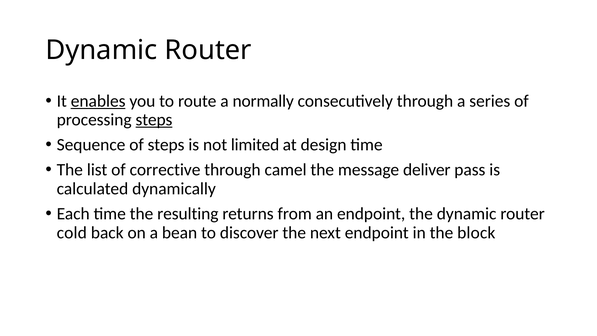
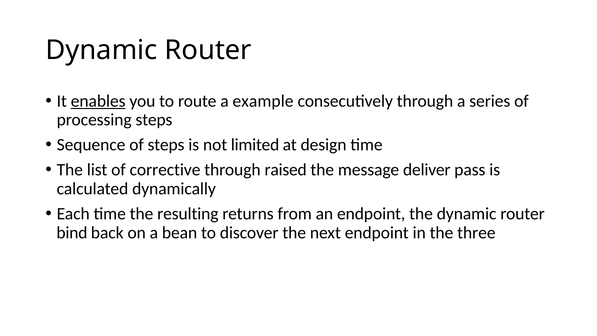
normally: normally -> example
steps at (154, 120) underline: present -> none
camel: camel -> raised
cold: cold -> bind
block: block -> three
